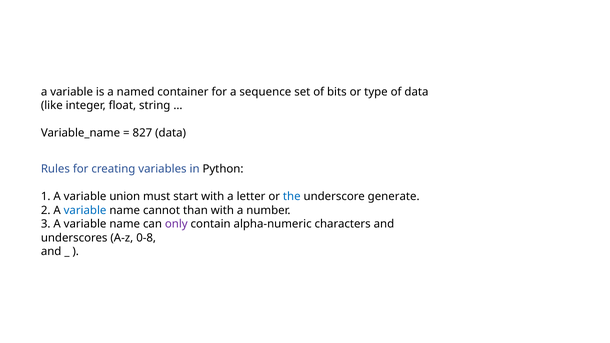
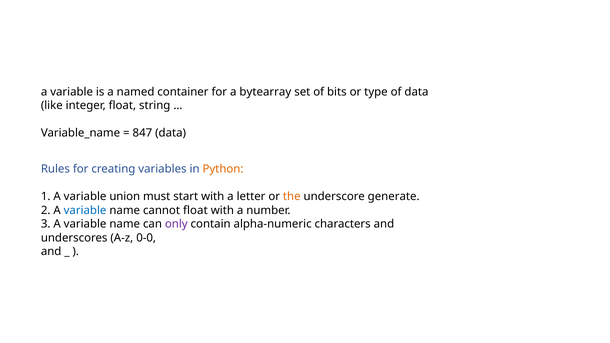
sequence: sequence -> bytearray
827: 827 -> 847
Python colour: black -> orange
the colour: blue -> orange
cannot than: than -> float
0-8: 0-8 -> 0-0
